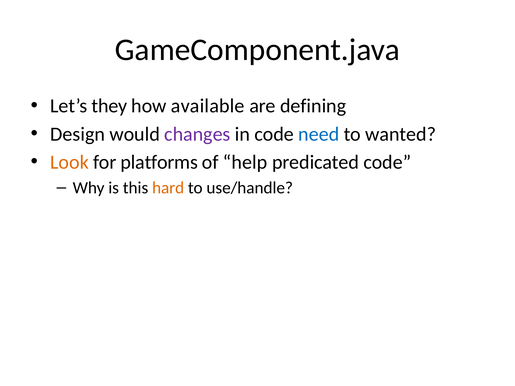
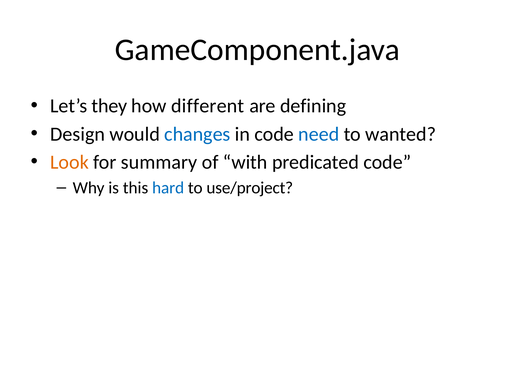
available: available -> different
changes colour: purple -> blue
platforms: platforms -> summary
help: help -> with
hard colour: orange -> blue
use/handle: use/handle -> use/project
